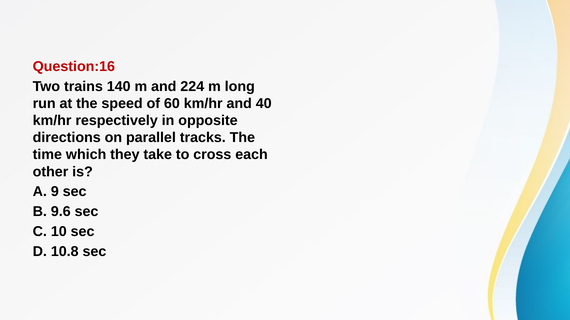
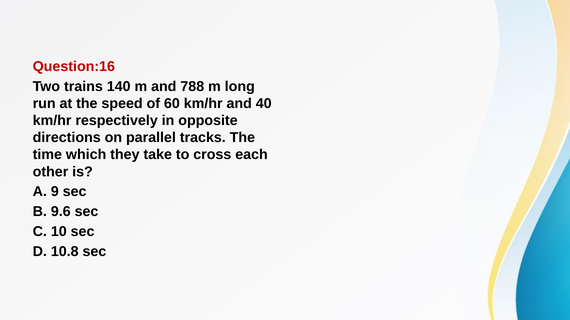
224: 224 -> 788
